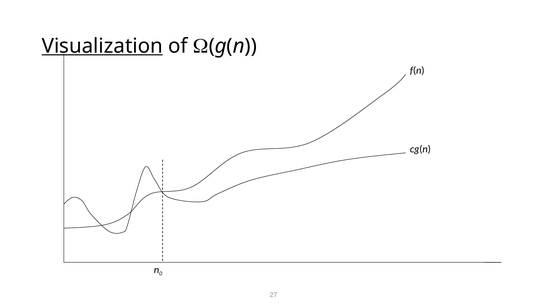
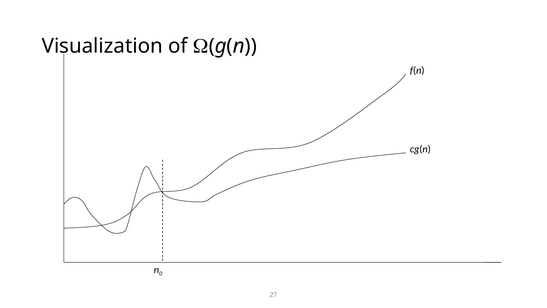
Visualization underline: present -> none
